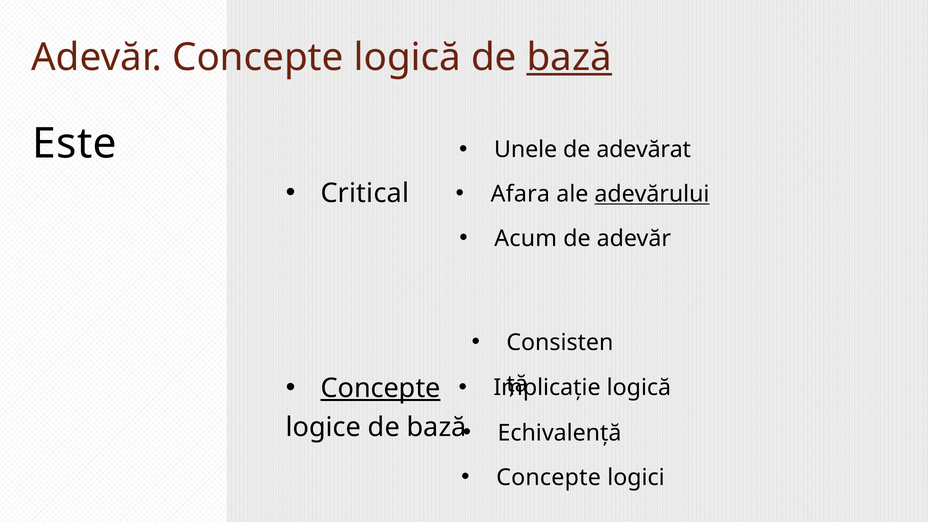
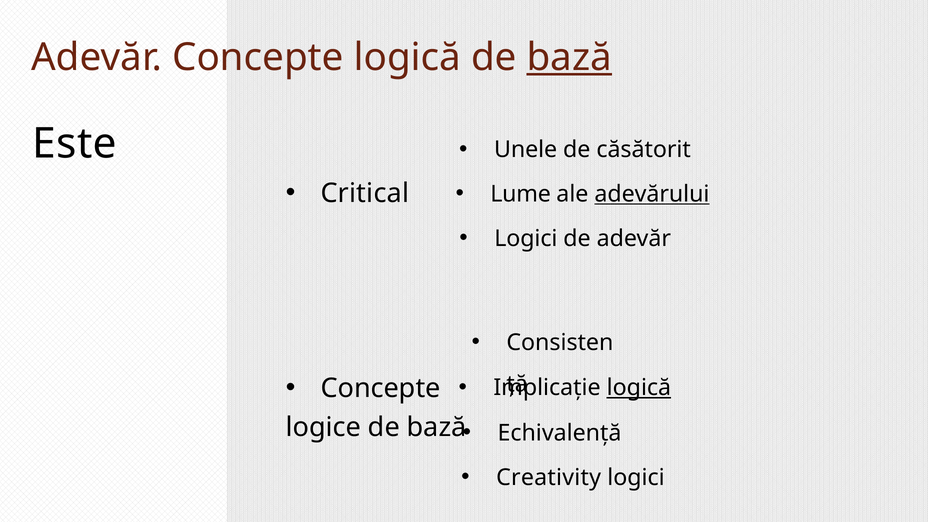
adevărat: adevărat -> căsătorit
Afara: Afara -> Lume
Acum at (526, 238): Acum -> Logici
Concepte at (381, 388) underline: present -> none
logică at (639, 388) underline: none -> present
Concepte at (549, 478): Concepte -> Creativity
